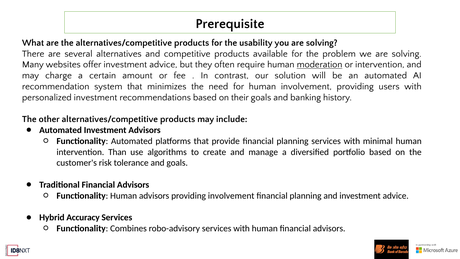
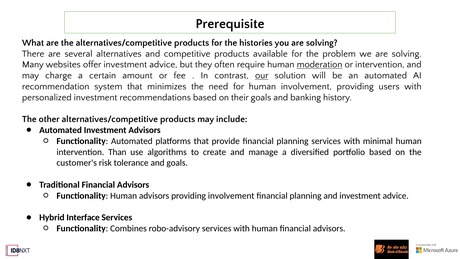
usability: usability -> histories
our underline: none -> present
Accuracy: Accuracy -> Interface
